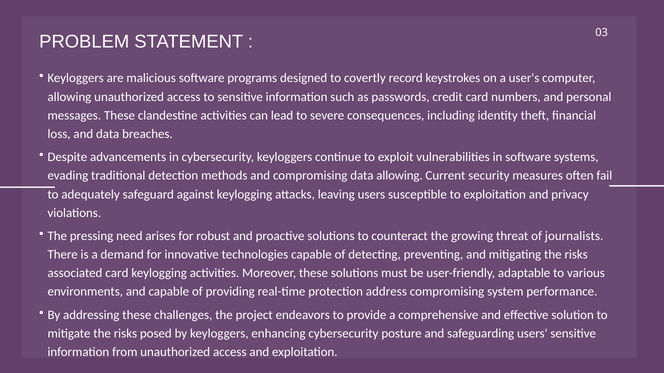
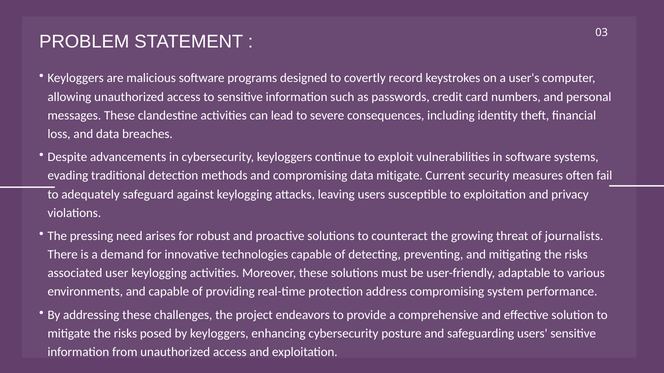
data allowing: allowing -> mitigate
associated card: card -> user
